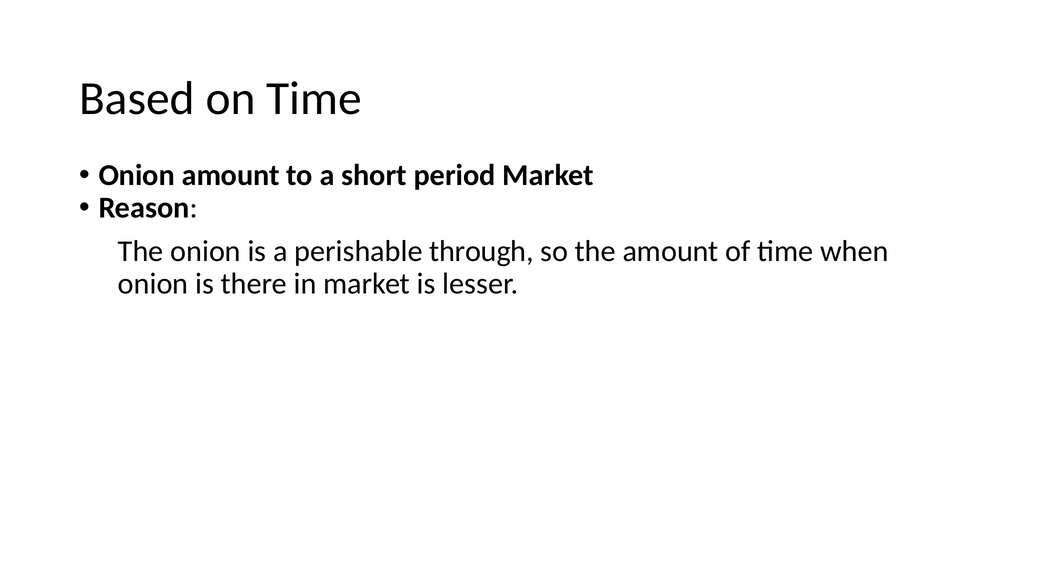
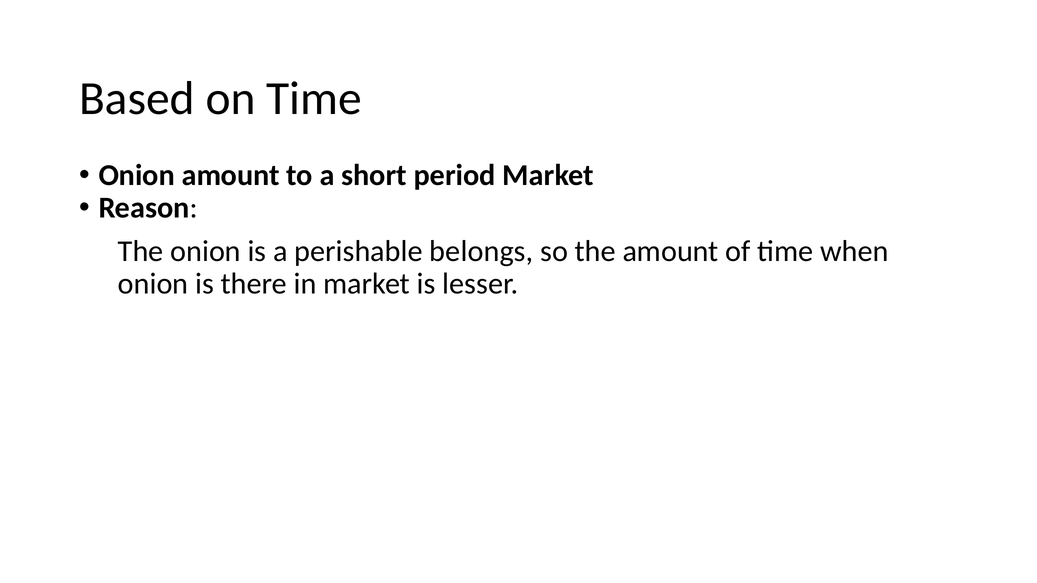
through: through -> belongs
